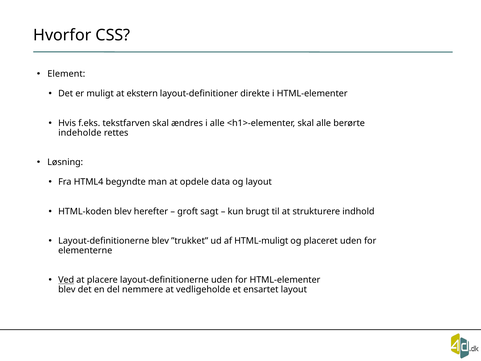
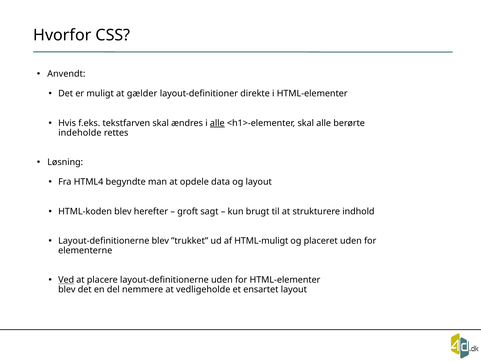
Element: Element -> Anvendt
ekstern: ekstern -> gælder
alle at (217, 123) underline: none -> present
